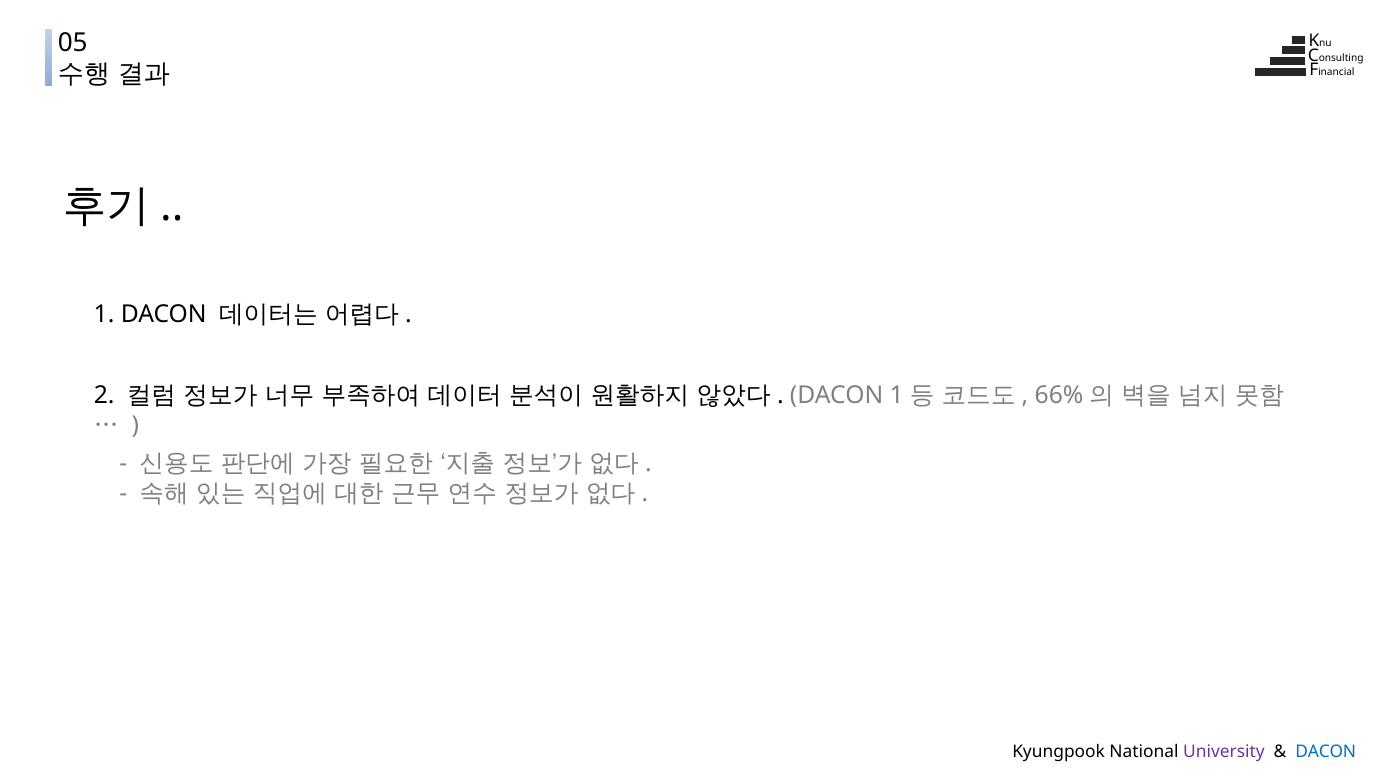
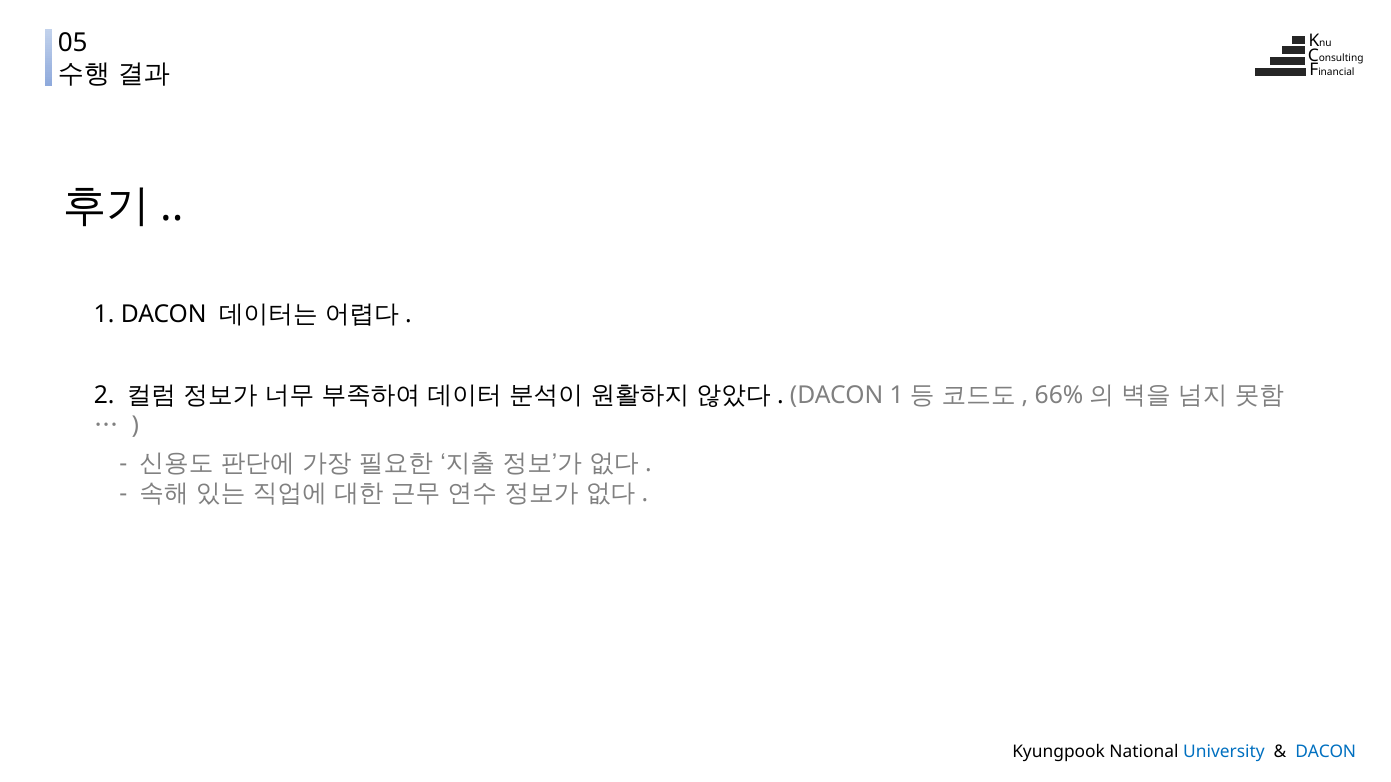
University colour: purple -> blue
